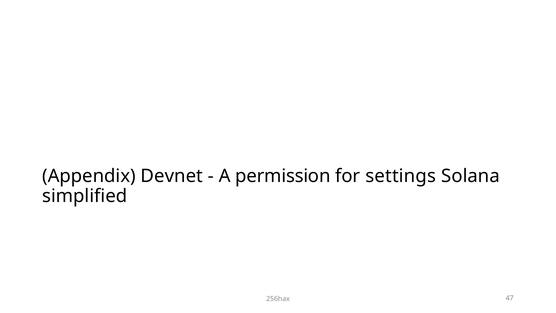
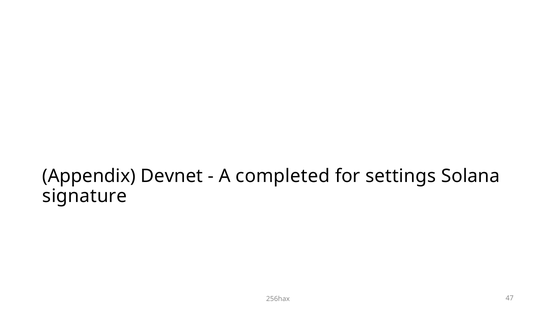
permission: permission -> completed
simplified: simplified -> signature
